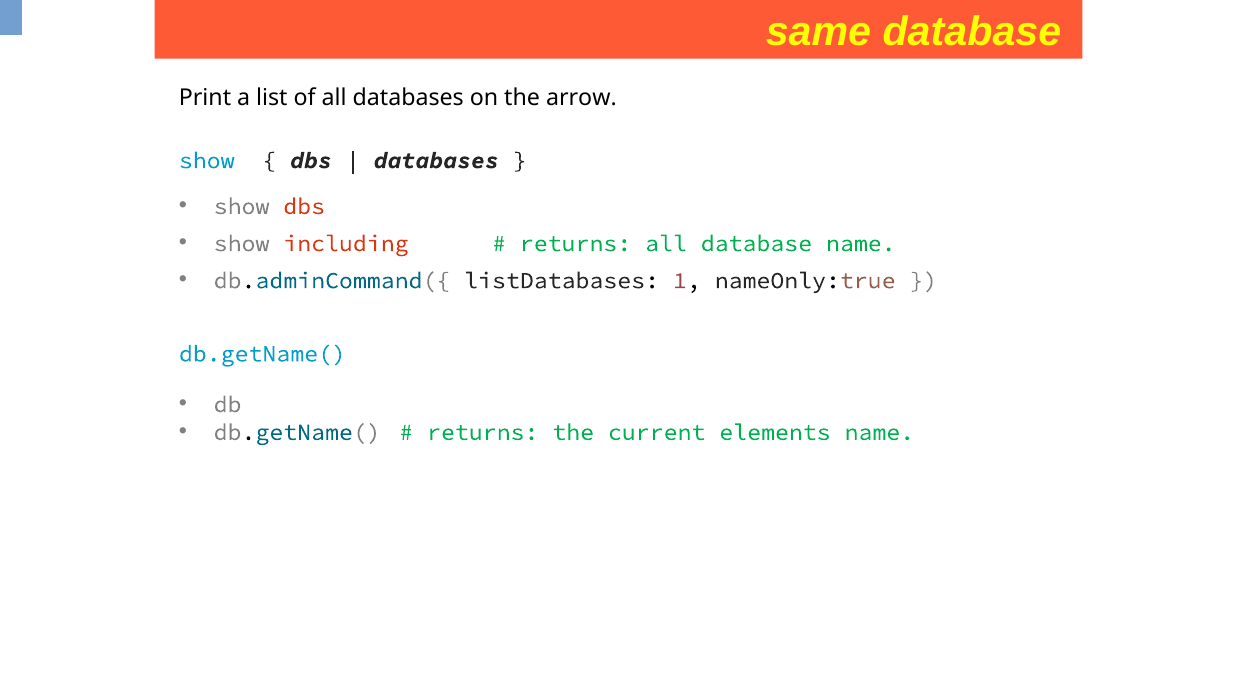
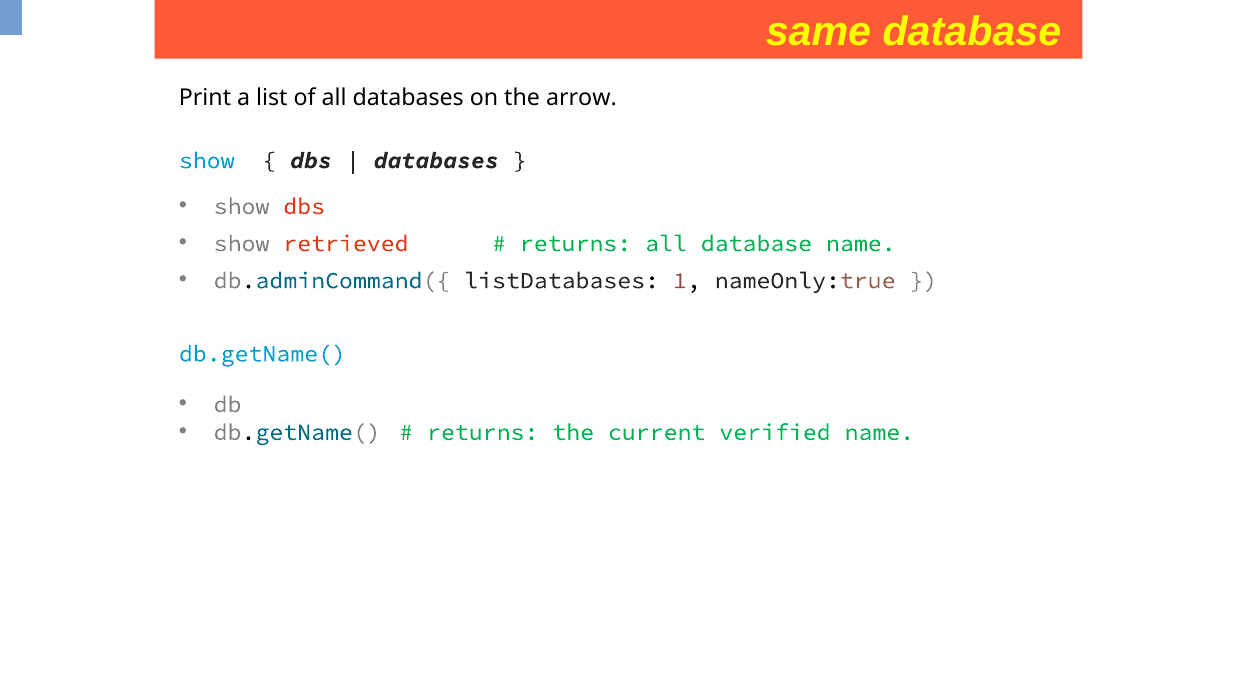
including: including -> retrieved
elements: elements -> verified
